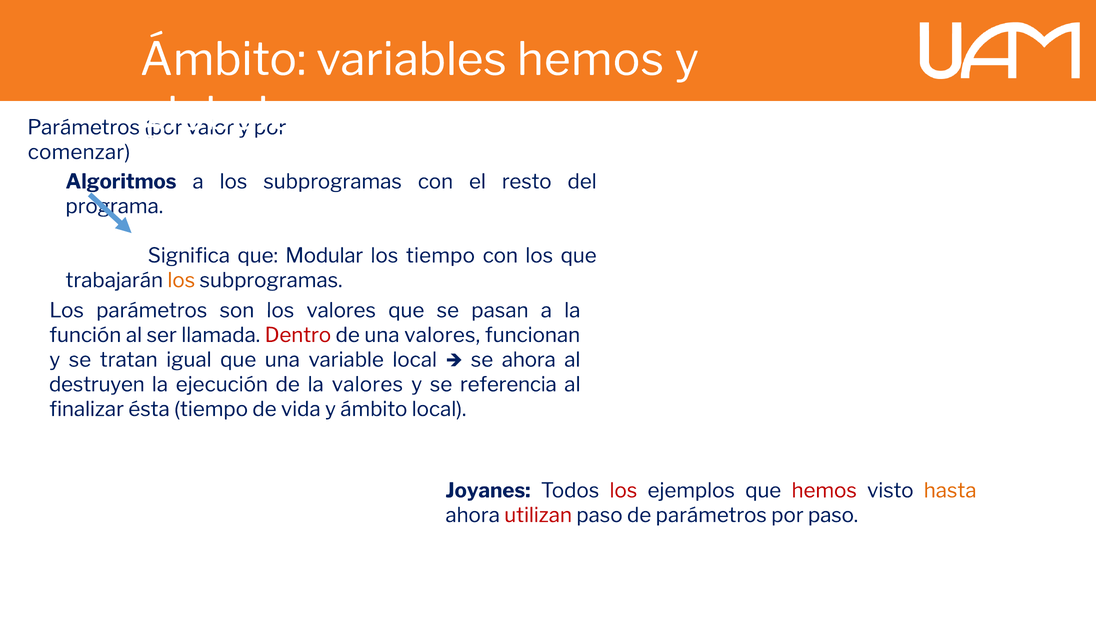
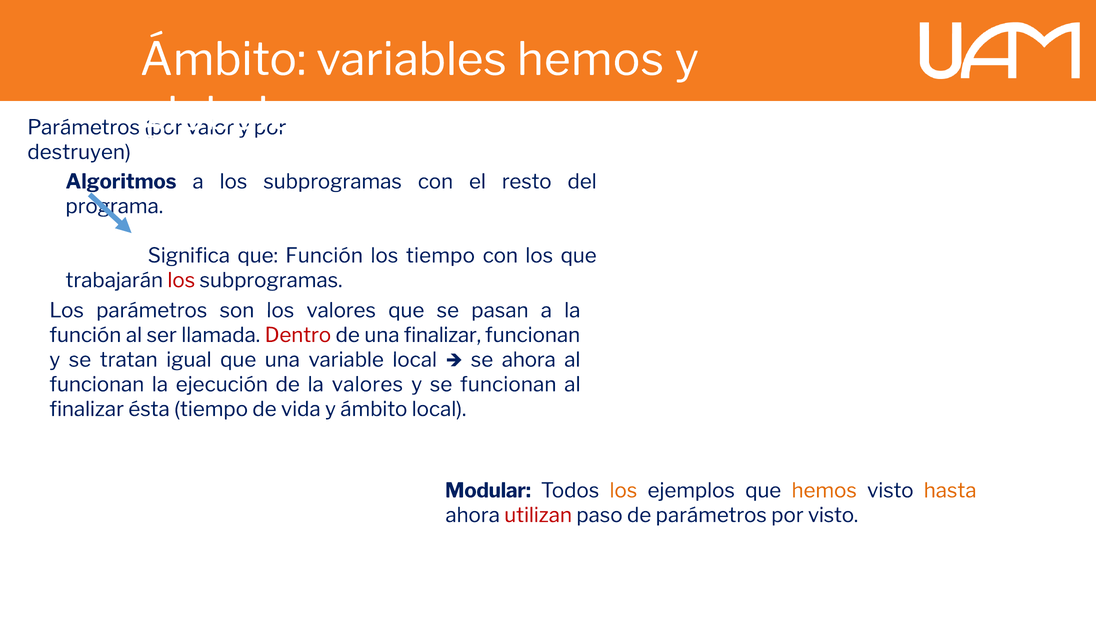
comenzar: comenzar -> destruyen
que Modular: Modular -> Función
los at (181, 280) colour: orange -> red
una valores: valores -> finalizar
destruyen at (97, 384): destruyen -> funcionan
se referencia: referencia -> funcionan
Joyanes: Joyanes -> Modular
los at (623, 490) colour: red -> orange
hemos at (824, 490) colour: red -> orange
por paso: paso -> visto
